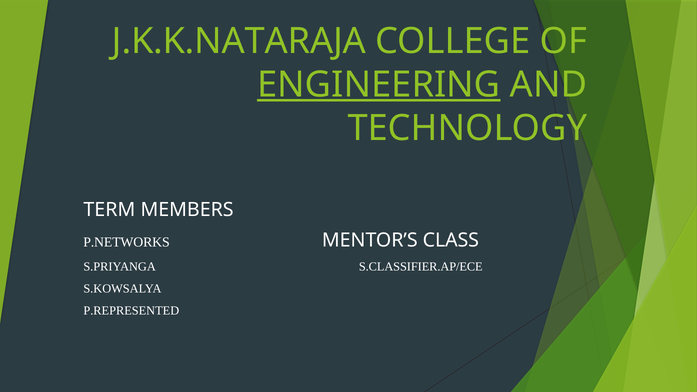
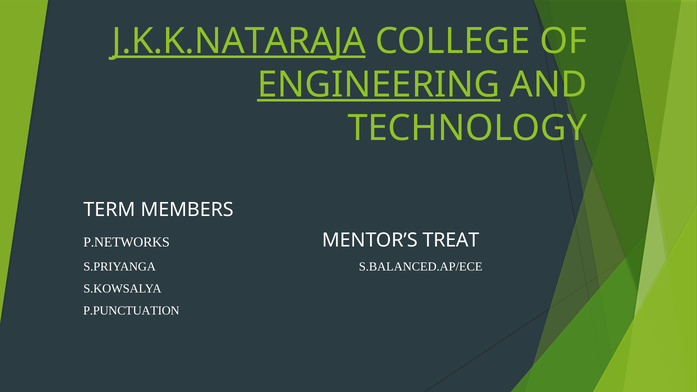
J.K.K.NATARAJA underline: none -> present
CLASS: CLASS -> TREAT
S.CLASSIFIER.AP/ECE: S.CLASSIFIER.AP/ECE -> S.BALANCED.AP/ECE
P.REPRESENTED: P.REPRESENTED -> P.PUNCTUATION
